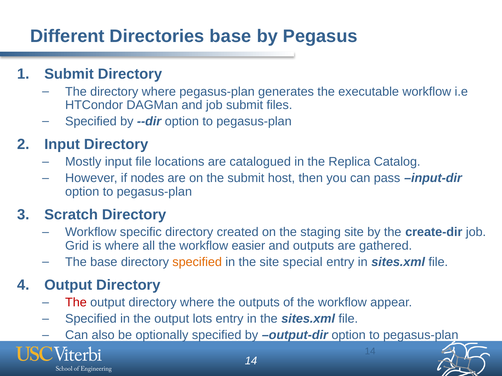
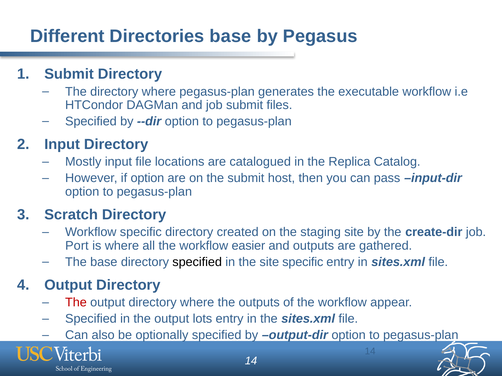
if nodes: nodes -> option
Grid: Grid -> Port
specified at (197, 262) colour: orange -> black
site special: special -> specific
